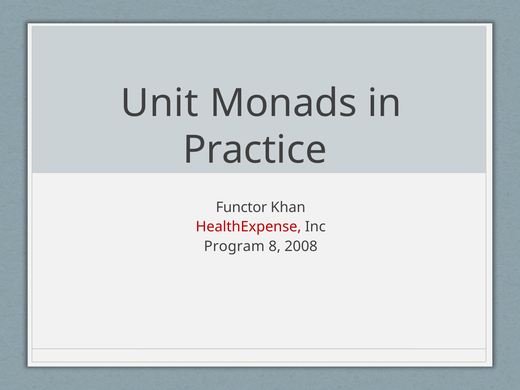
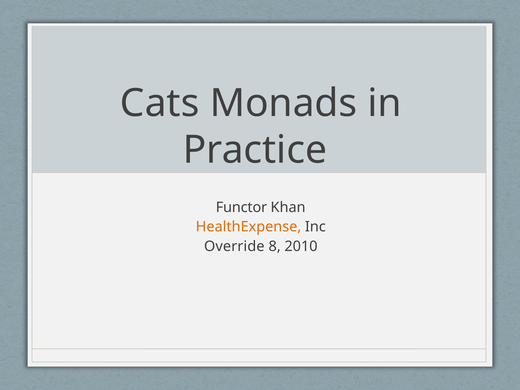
Unit: Unit -> Cats
HealthExpense colour: red -> orange
Program: Program -> Override
2008: 2008 -> 2010
